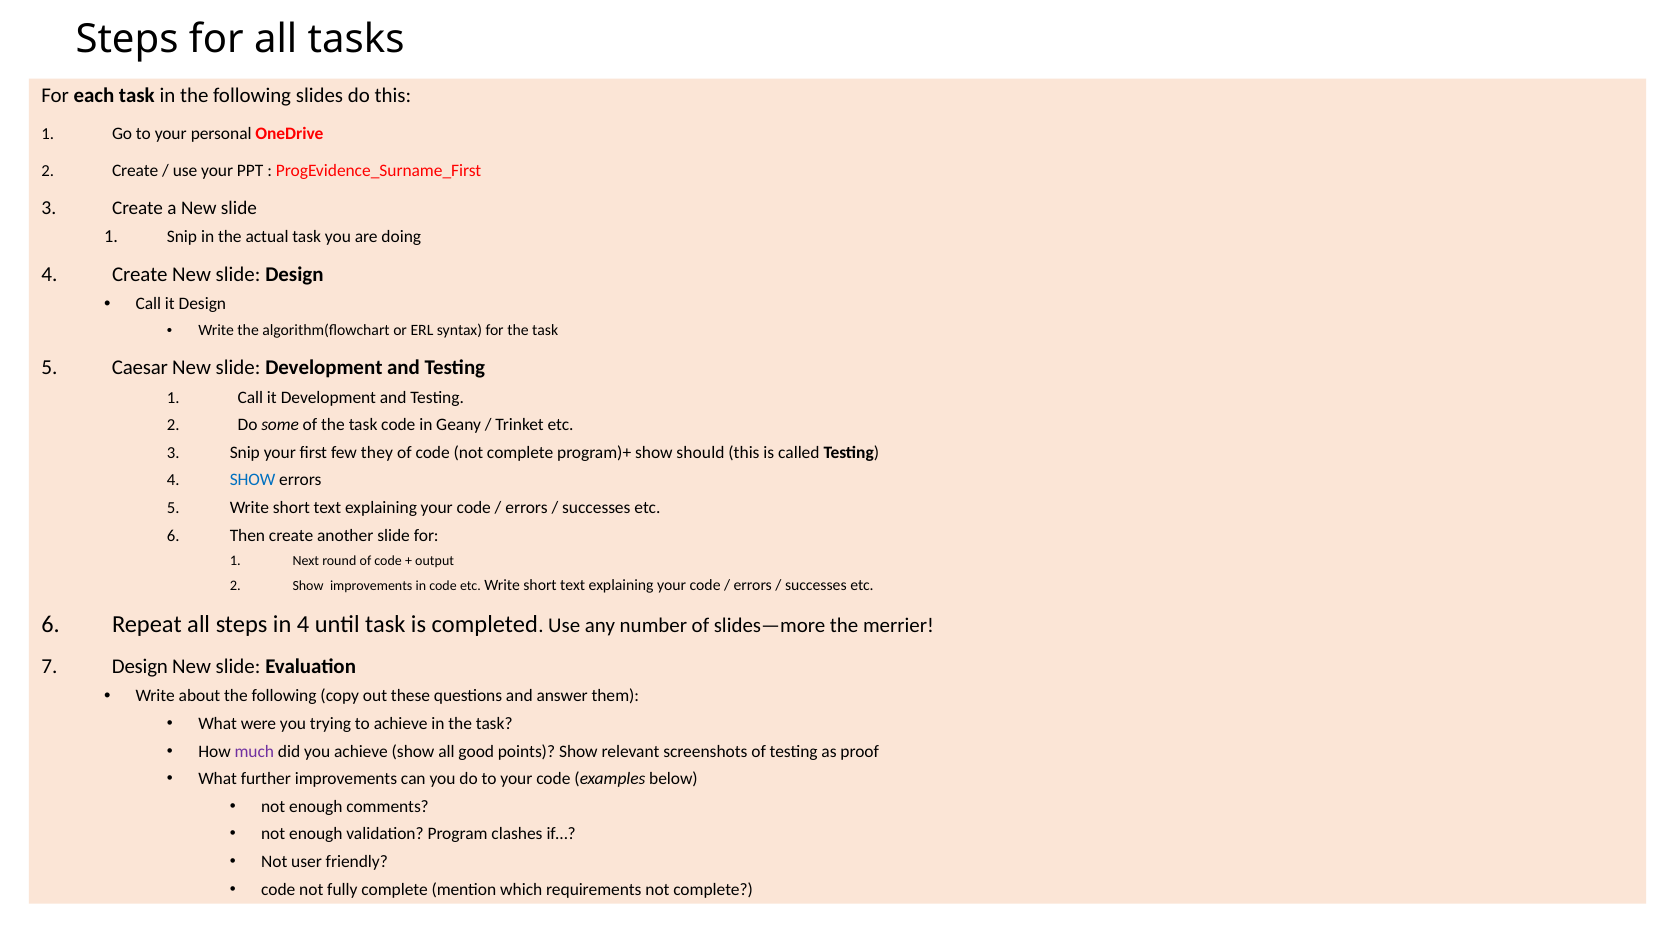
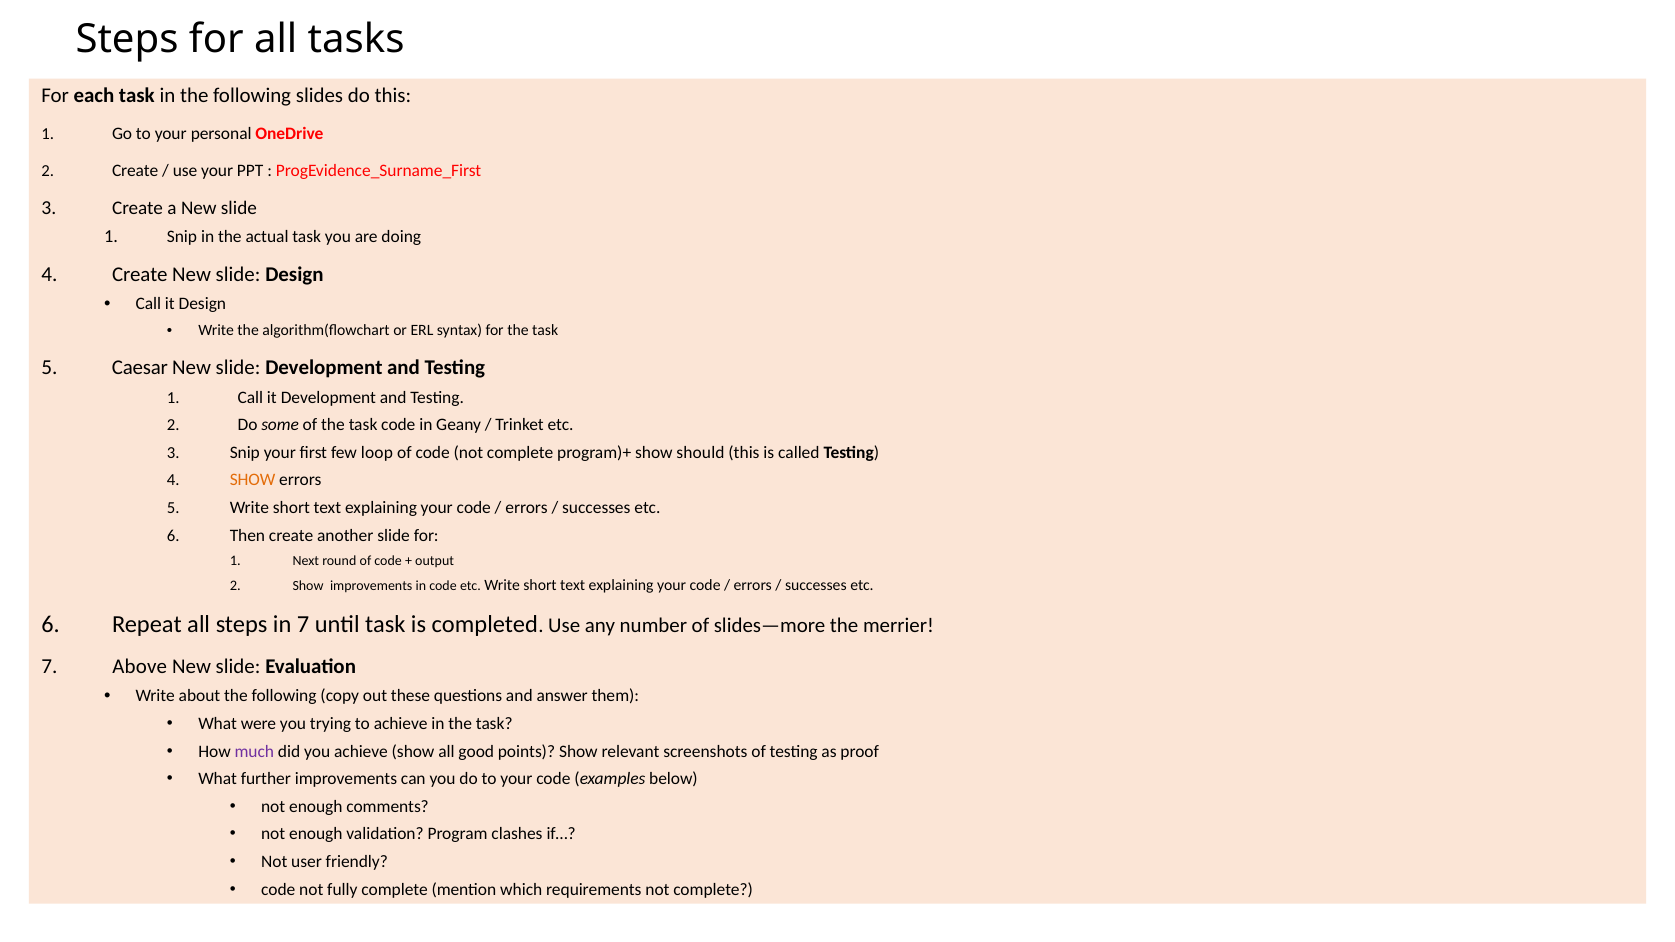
they: they -> loop
SHOW at (253, 480) colour: blue -> orange
in 4: 4 -> 7
Design at (140, 667): Design -> Above
